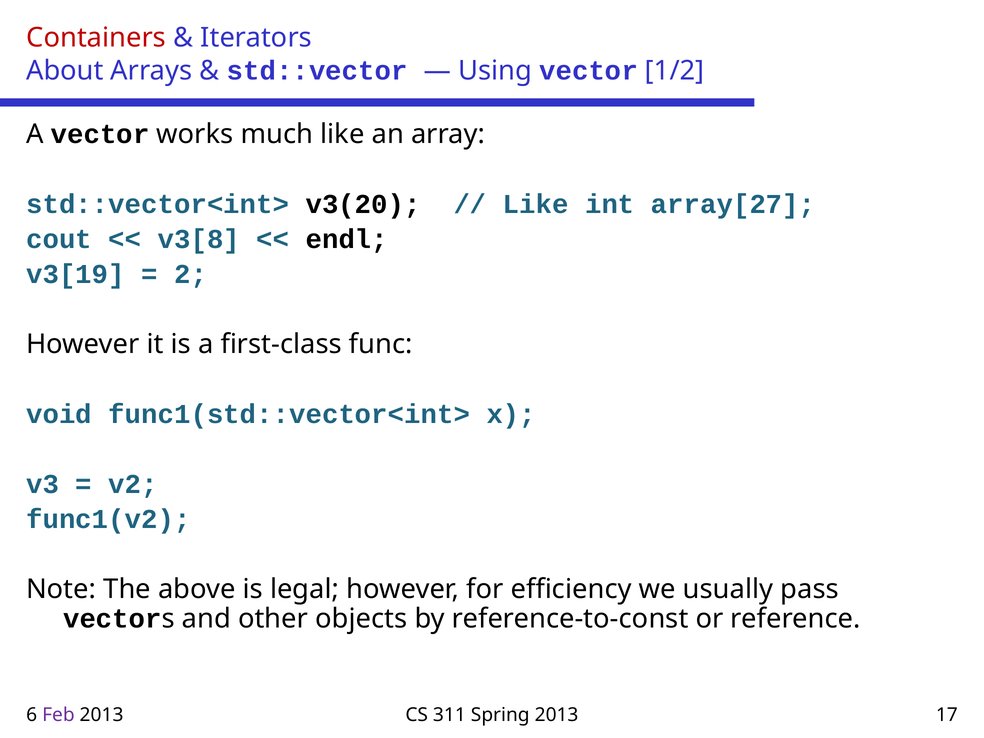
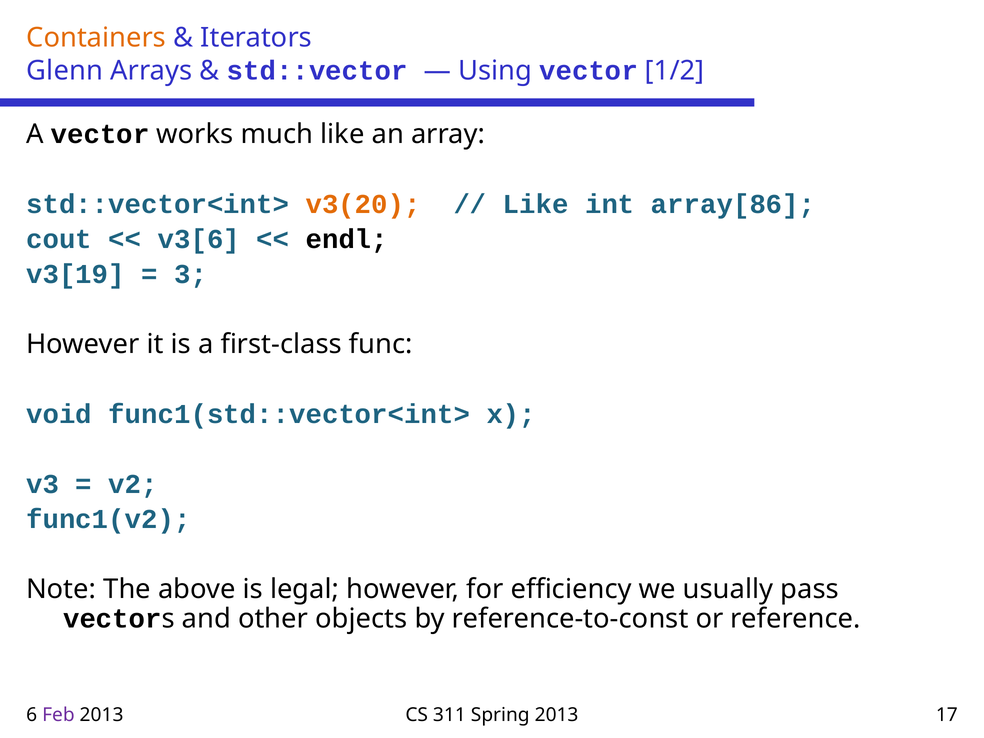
Containers colour: red -> orange
About: About -> Glenn
v3(20 colour: black -> orange
array[27: array[27 -> array[86
v3[8: v3[8 -> v3[6
2: 2 -> 3
